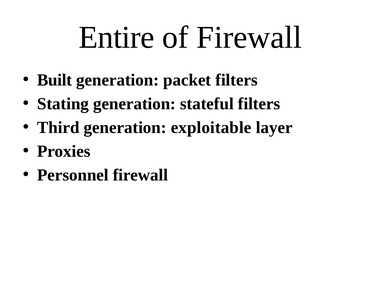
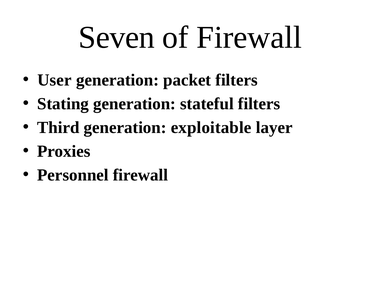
Entire: Entire -> Seven
Built: Built -> User
